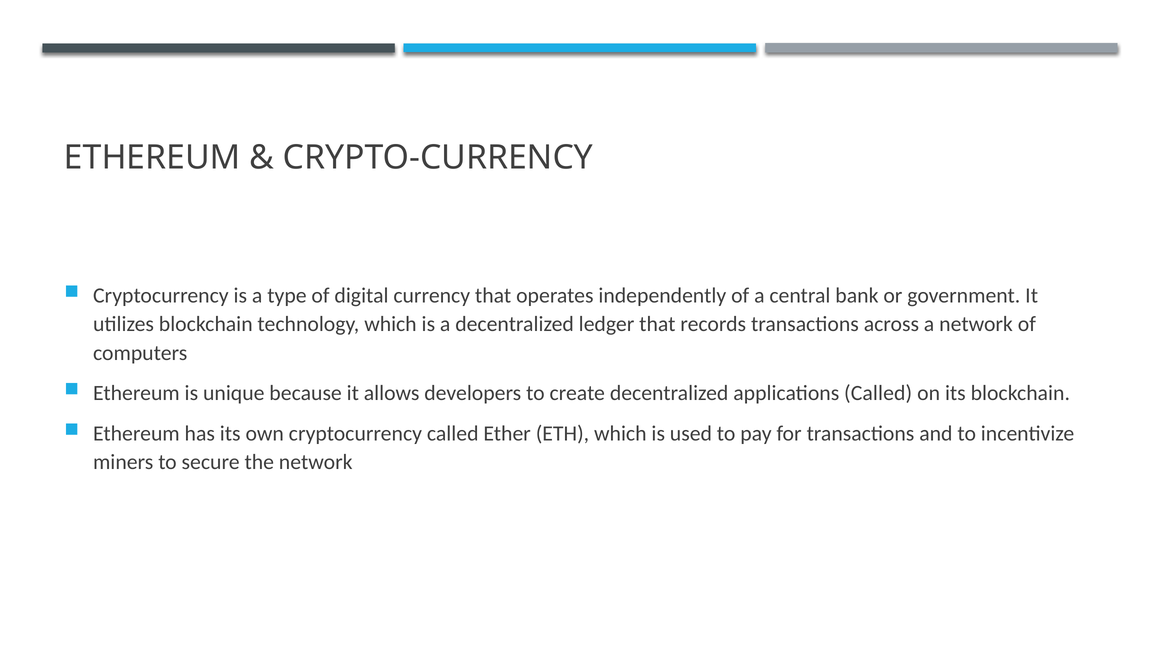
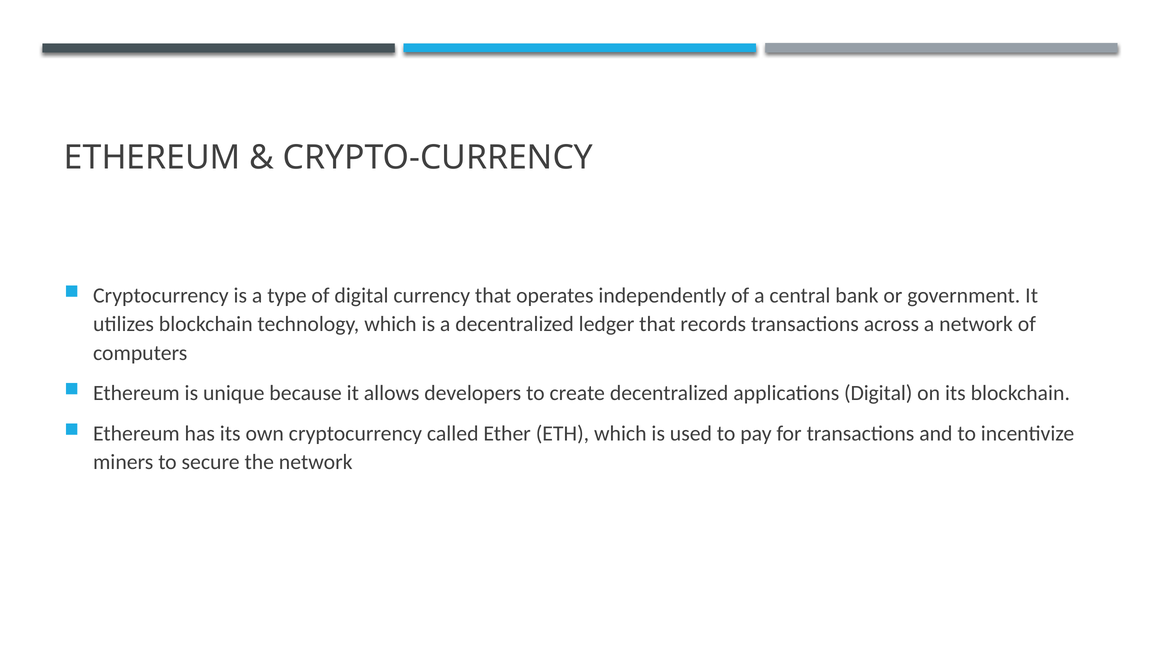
applications Called: Called -> Digital
